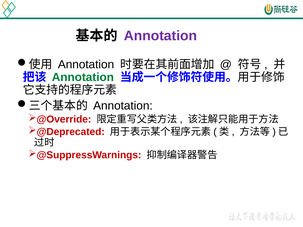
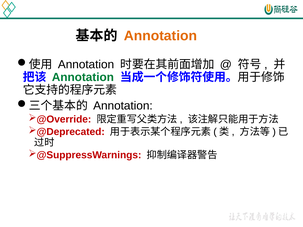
Annotation at (160, 36) colour: purple -> orange
